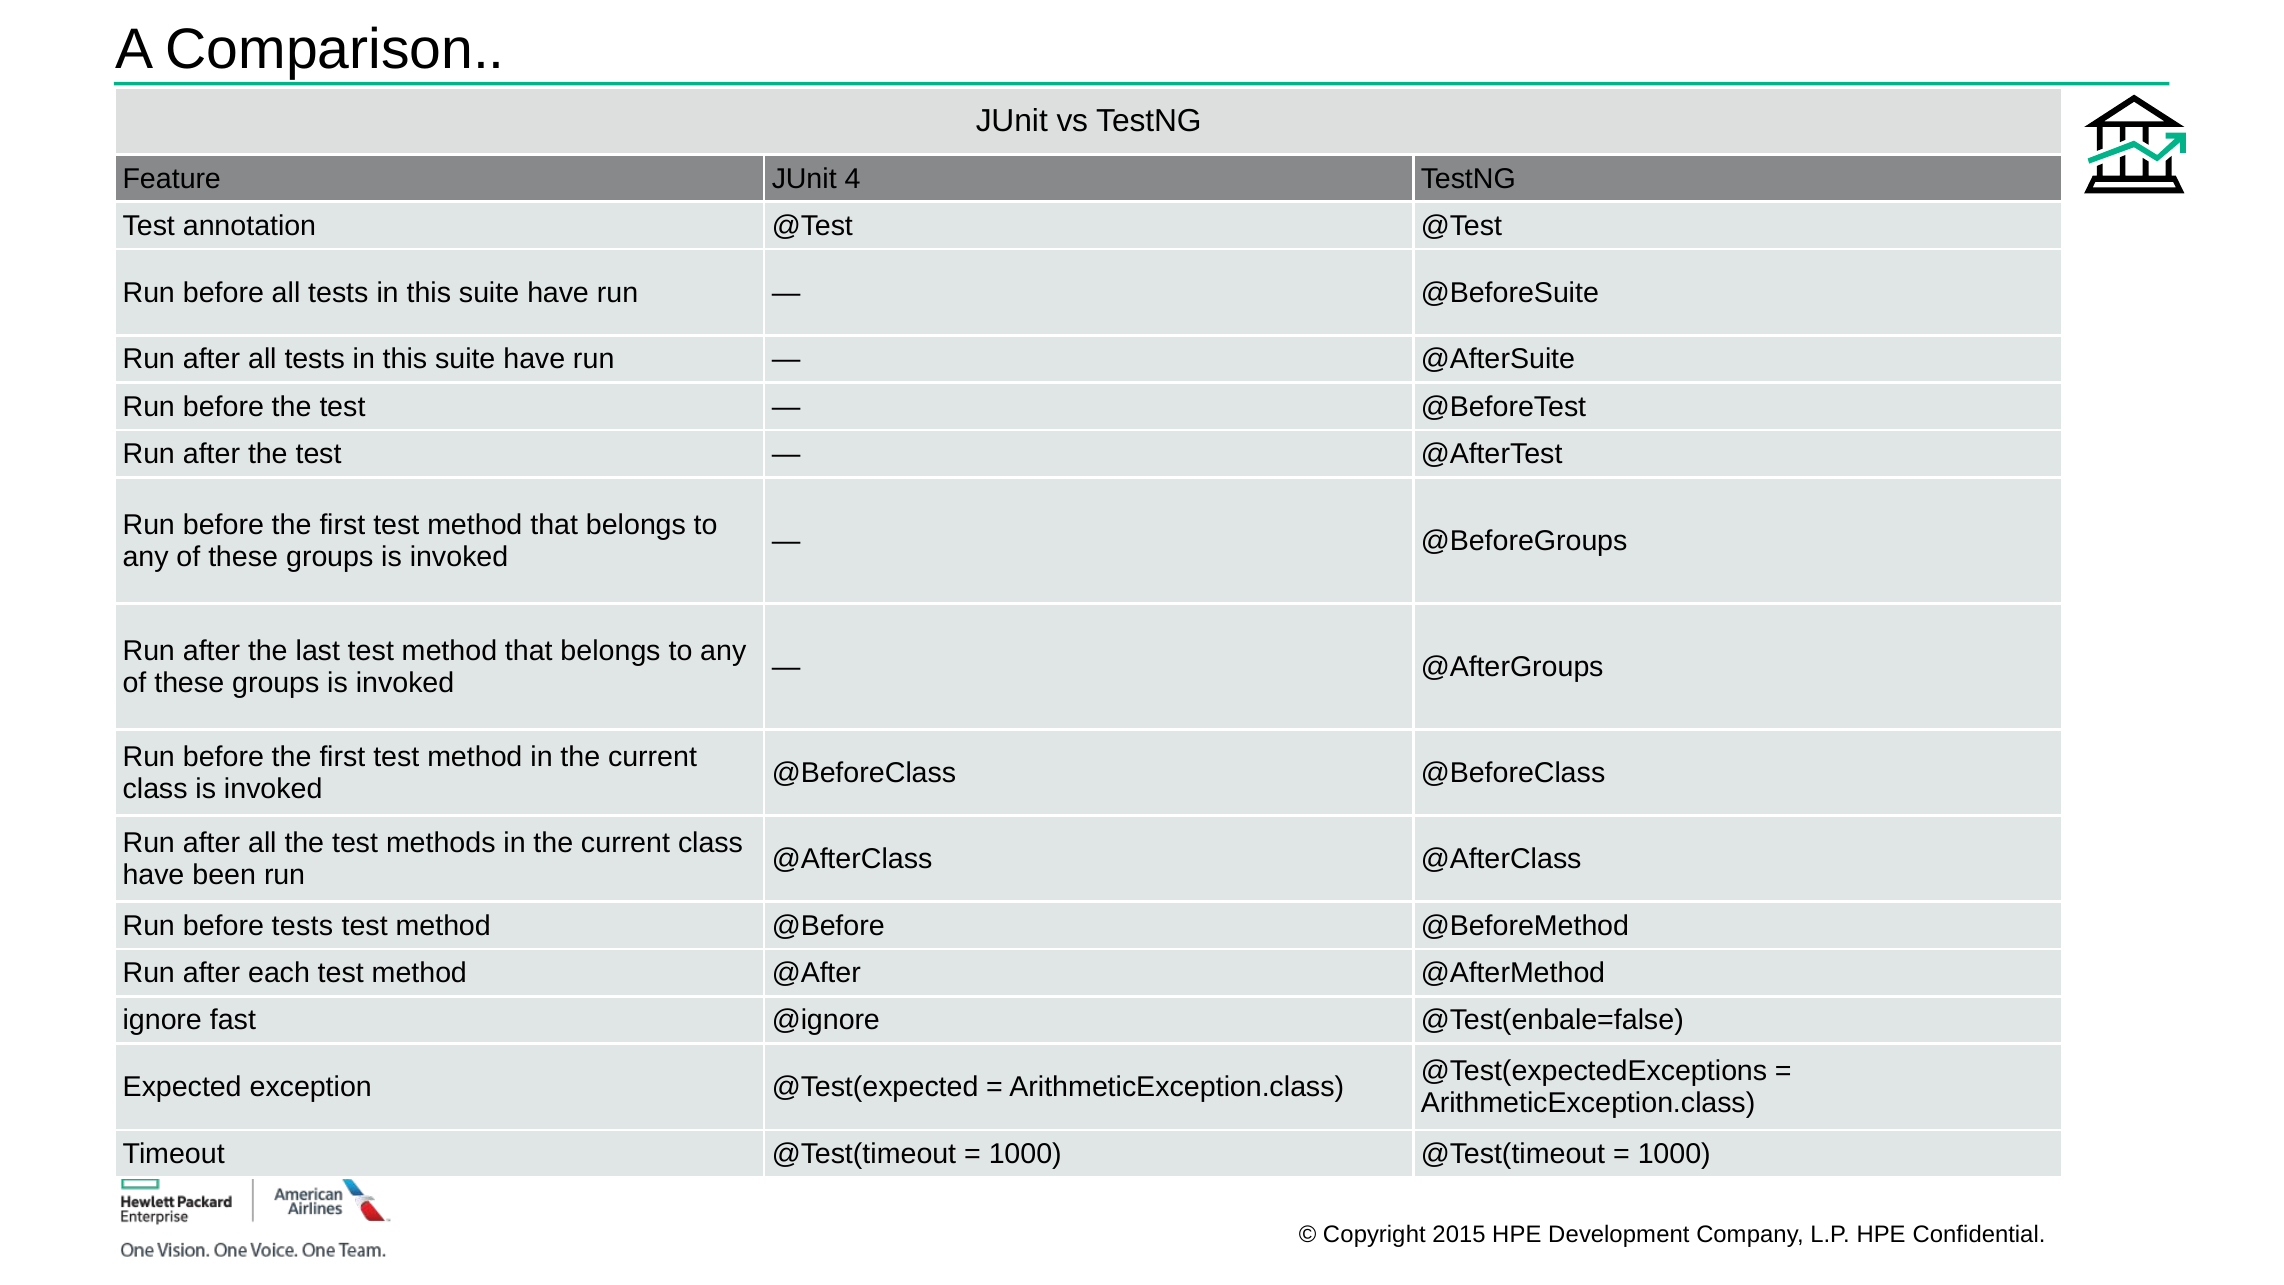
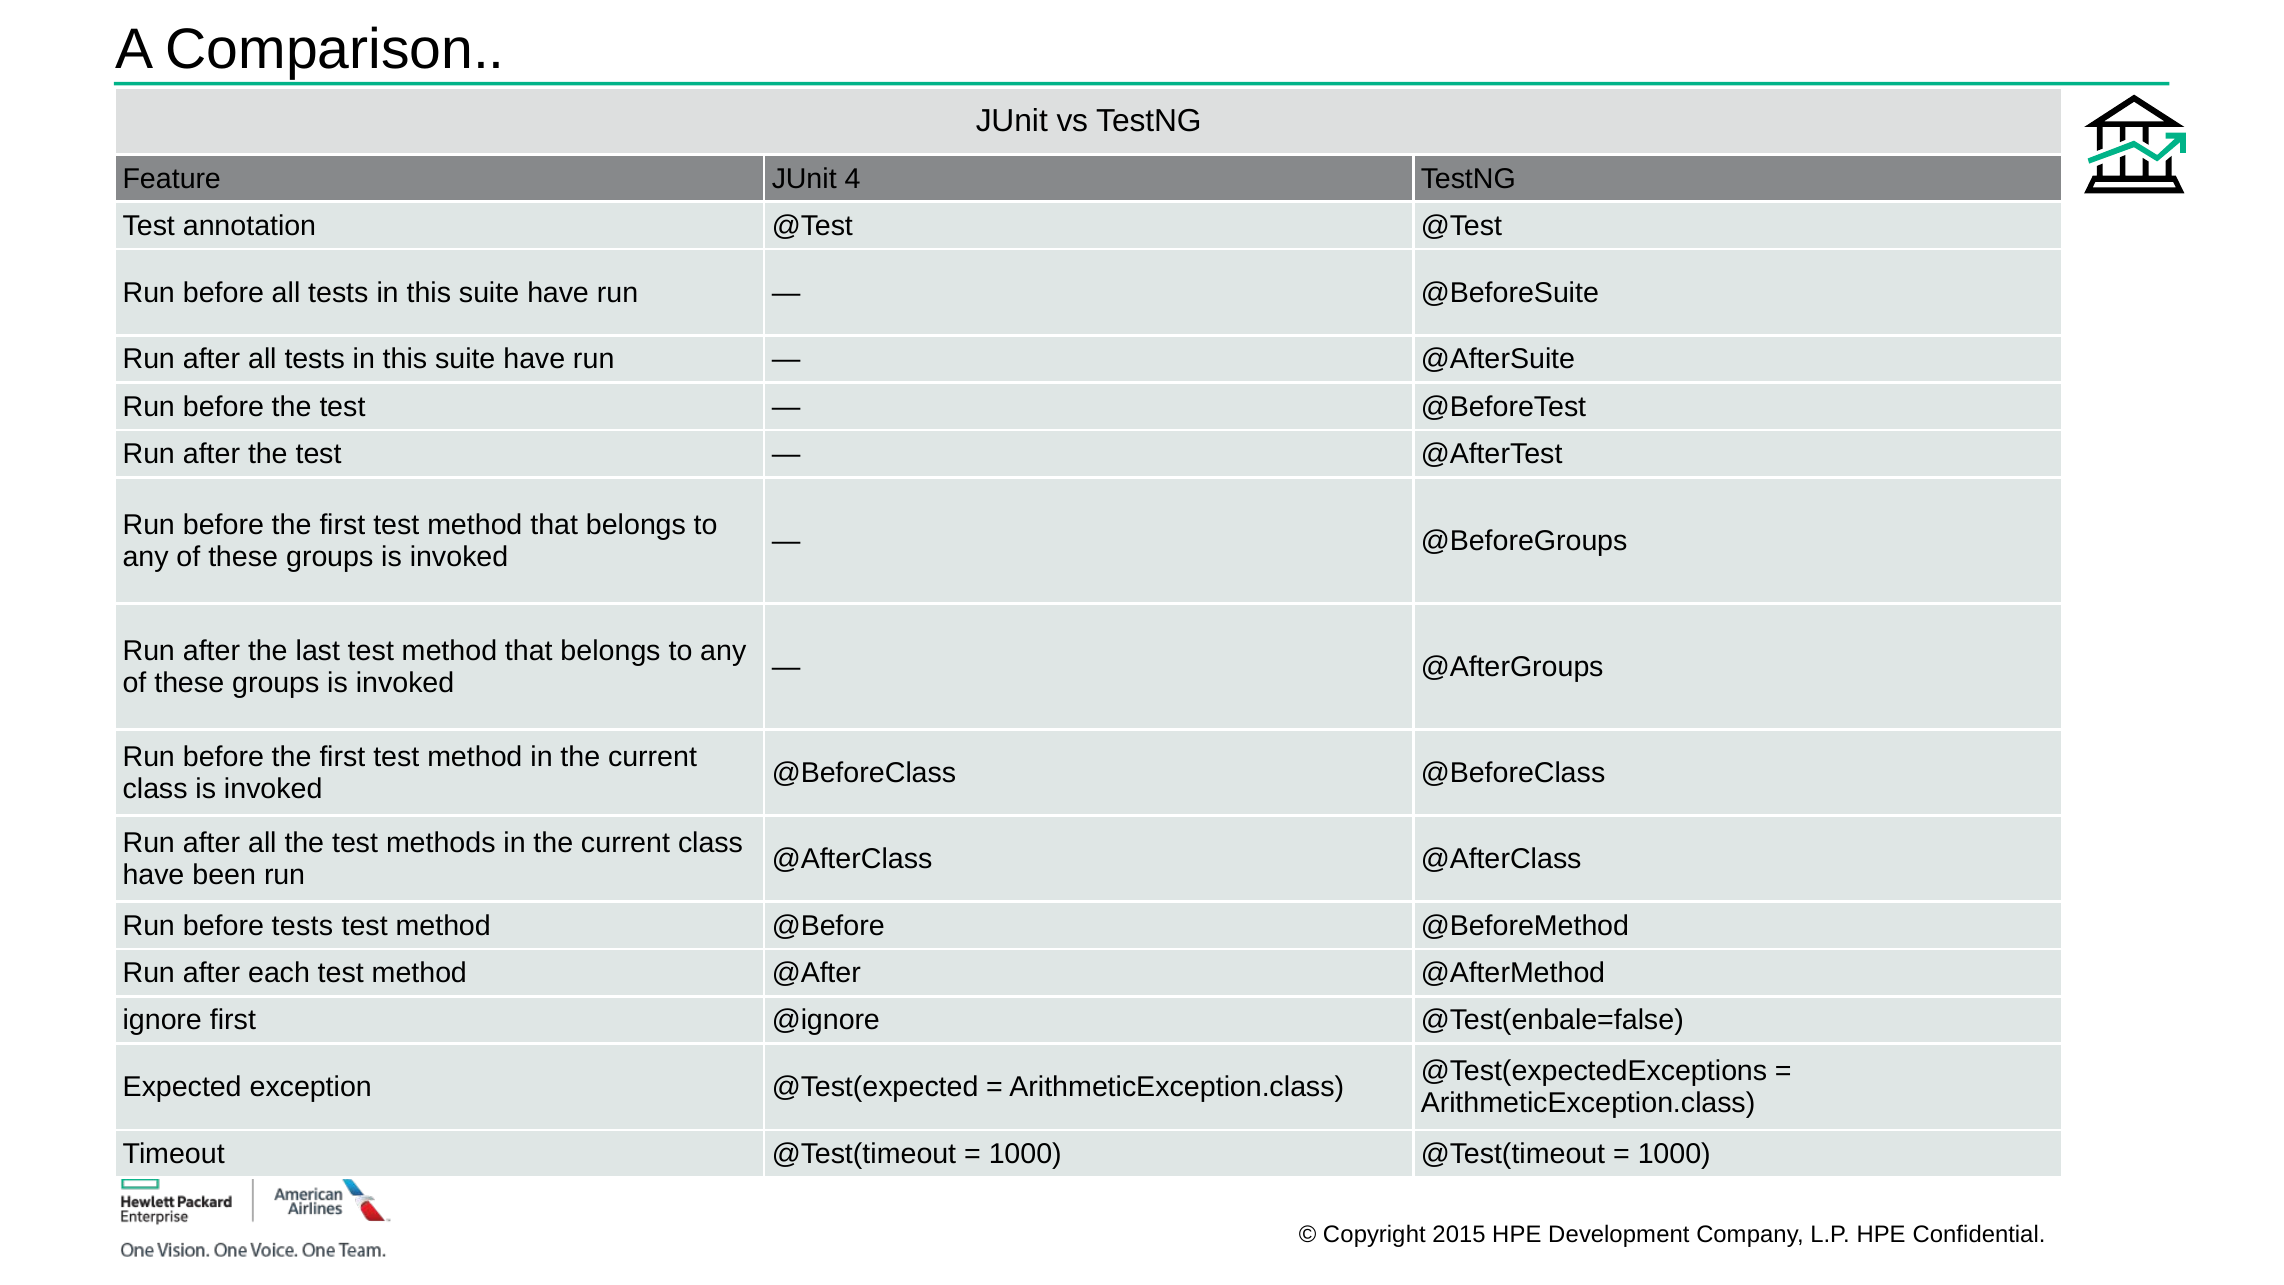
ignore fast: fast -> first
